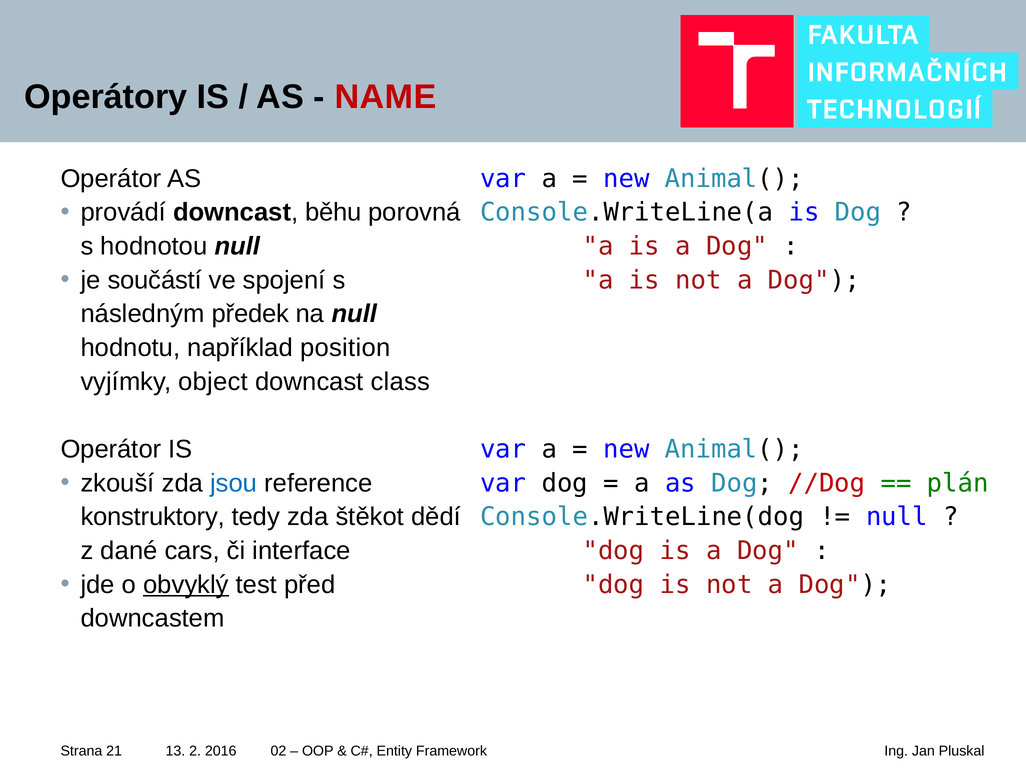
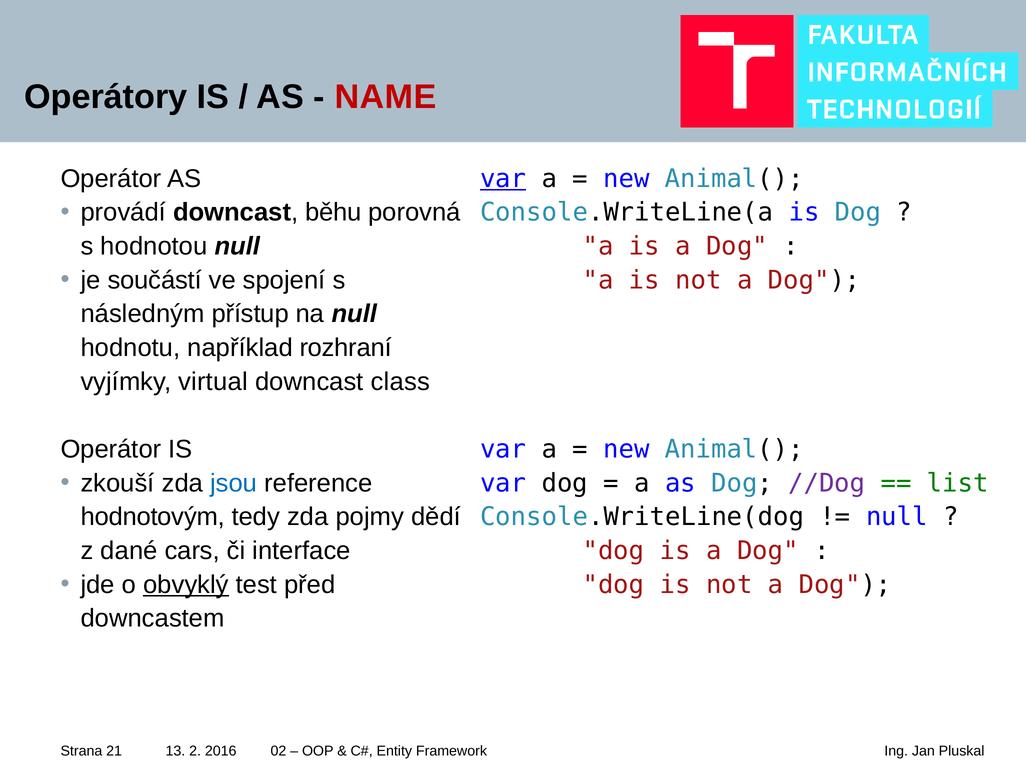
var at (503, 179) underline: none -> present
předek: předek -> přístup
position: position -> rozhraní
object: object -> virtual
//Dog colour: red -> purple
plán: plán -> list
konstruktory: konstruktory -> hodnotovým
štěkot: štěkot -> pojmy
